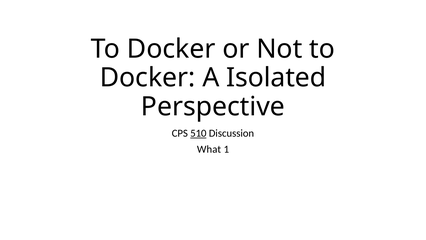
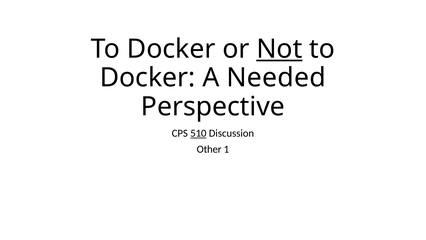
Not underline: none -> present
Isolated: Isolated -> Needed
What: What -> Other
